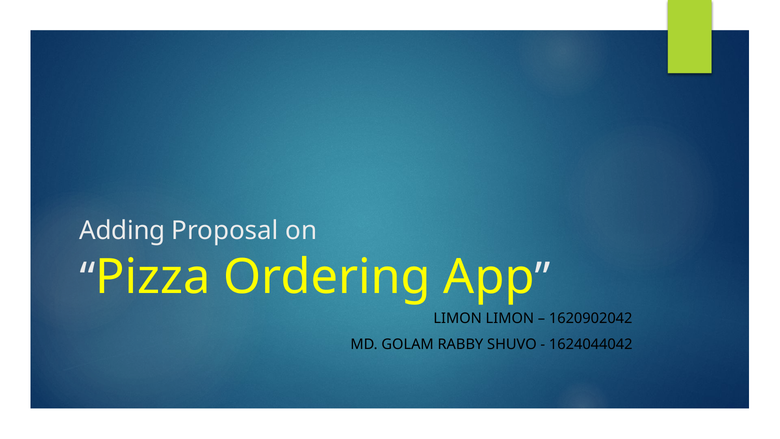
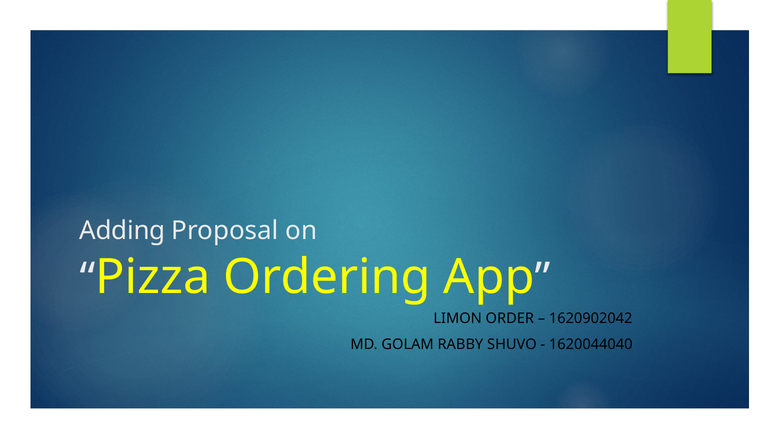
LIMON LIMON: LIMON -> ORDER
1624044042: 1624044042 -> 1620044040
